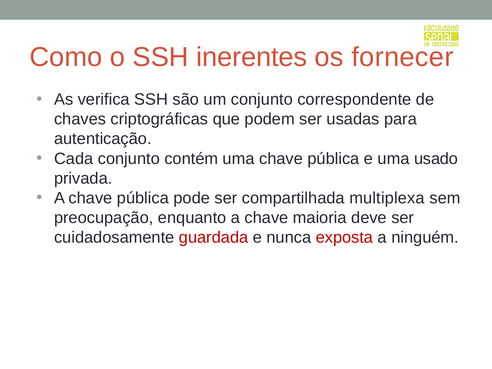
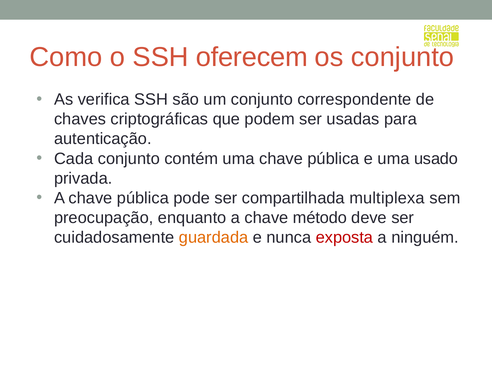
inerentes: inerentes -> oferecem
os fornecer: fornecer -> conjunto
maioria: maioria -> método
guardada colour: red -> orange
